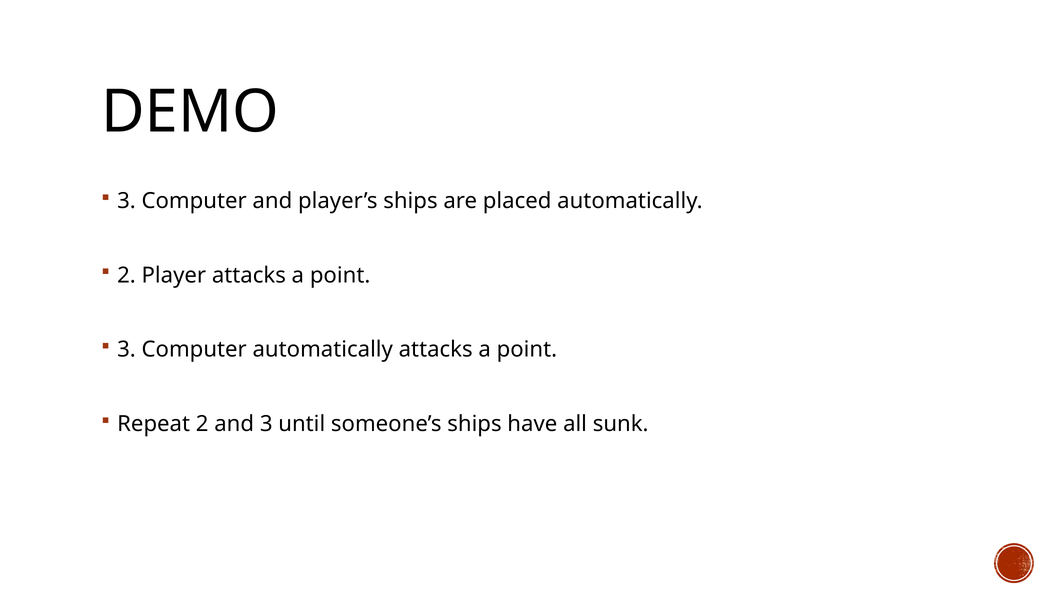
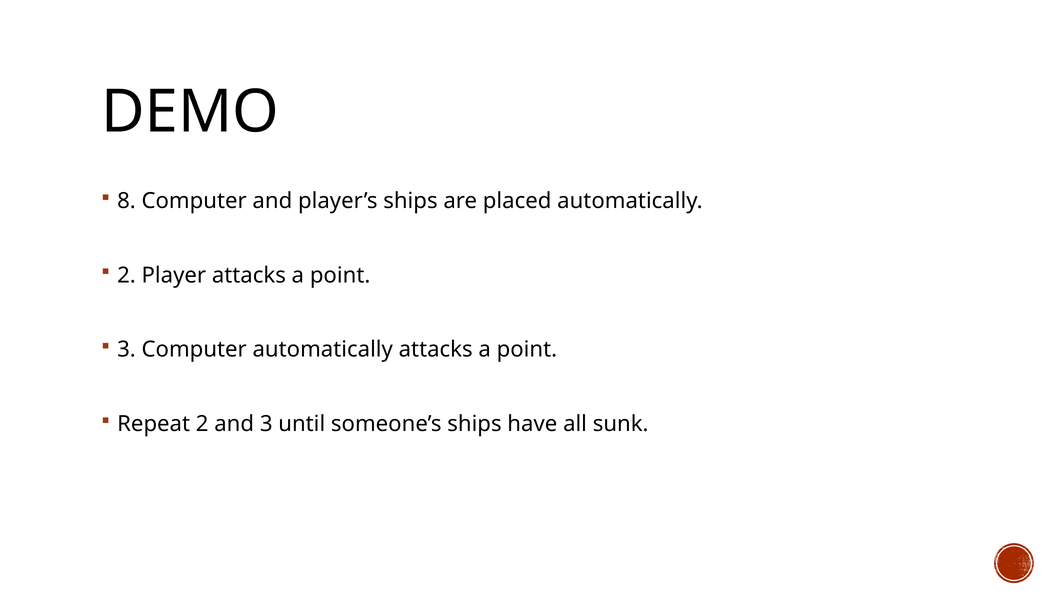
3 at (126, 201): 3 -> 8
